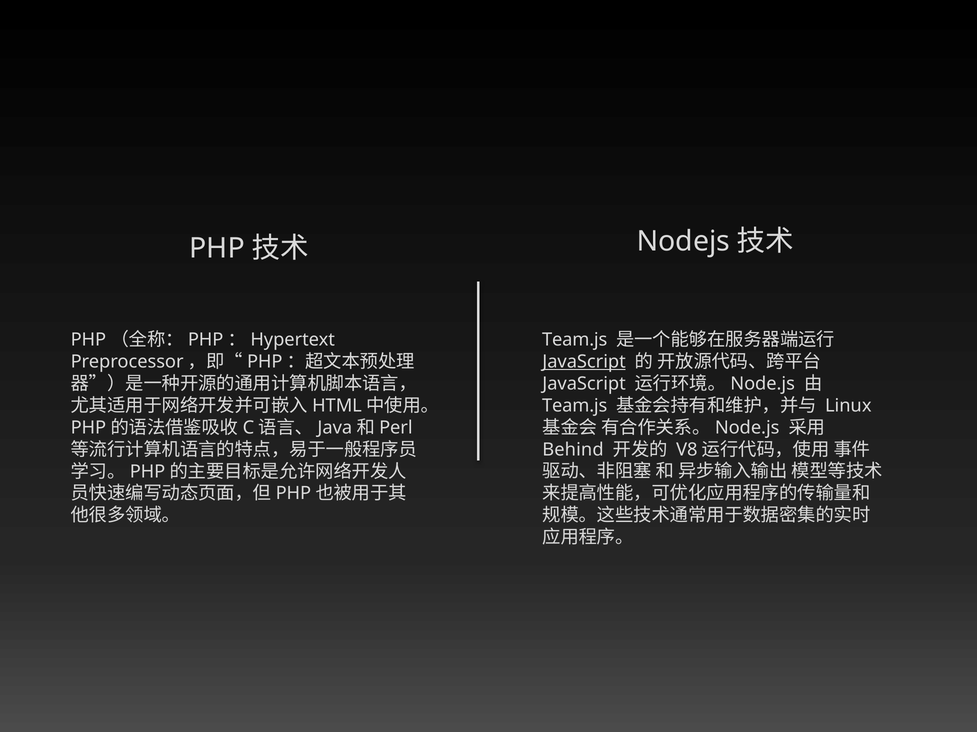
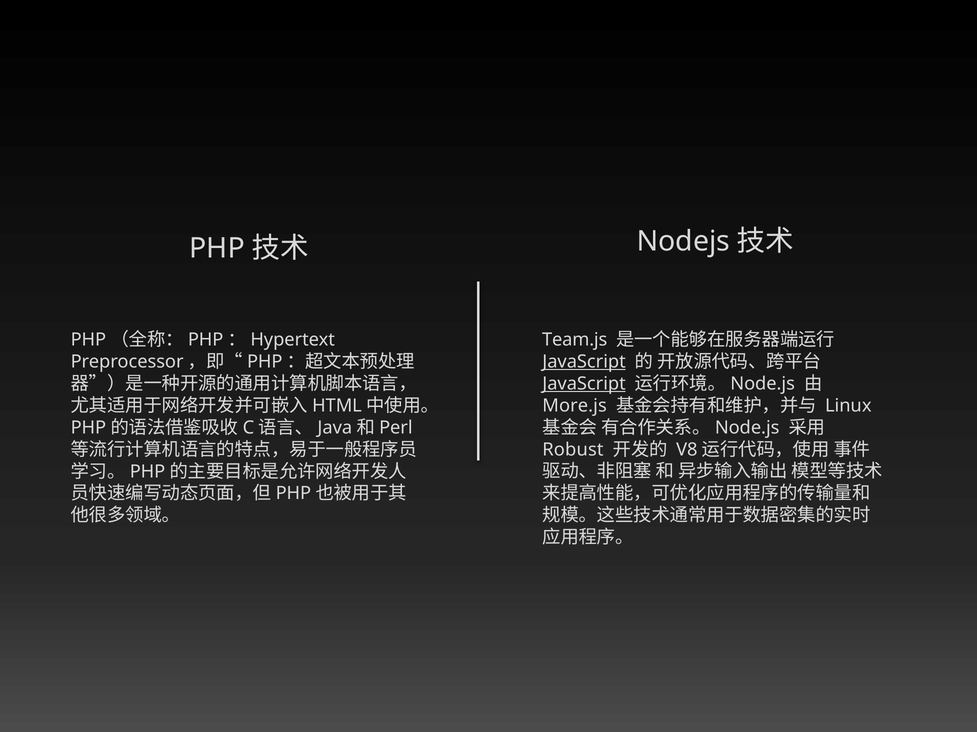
JavaScript at (584, 384) underline: none -> present
Team.js at (575, 406): Team.js -> More.js
Behind: Behind -> Robust
